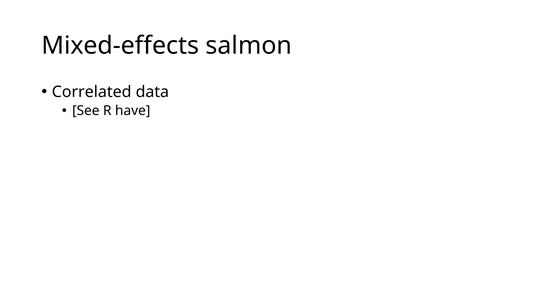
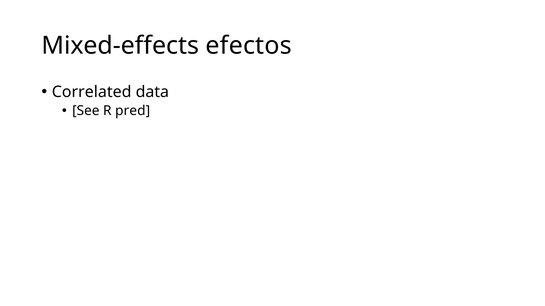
salmon: salmon -> efectos
have: have -> pred
